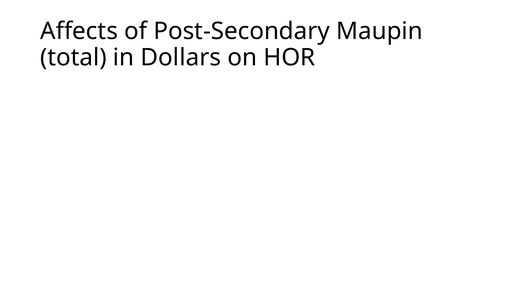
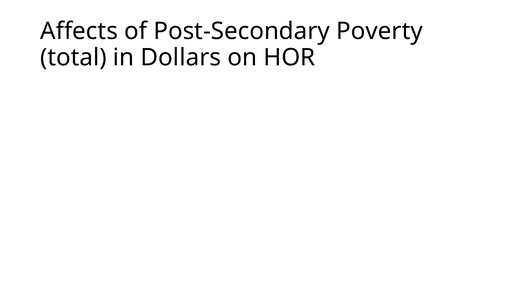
Maupin: Maupin -> Poverty
